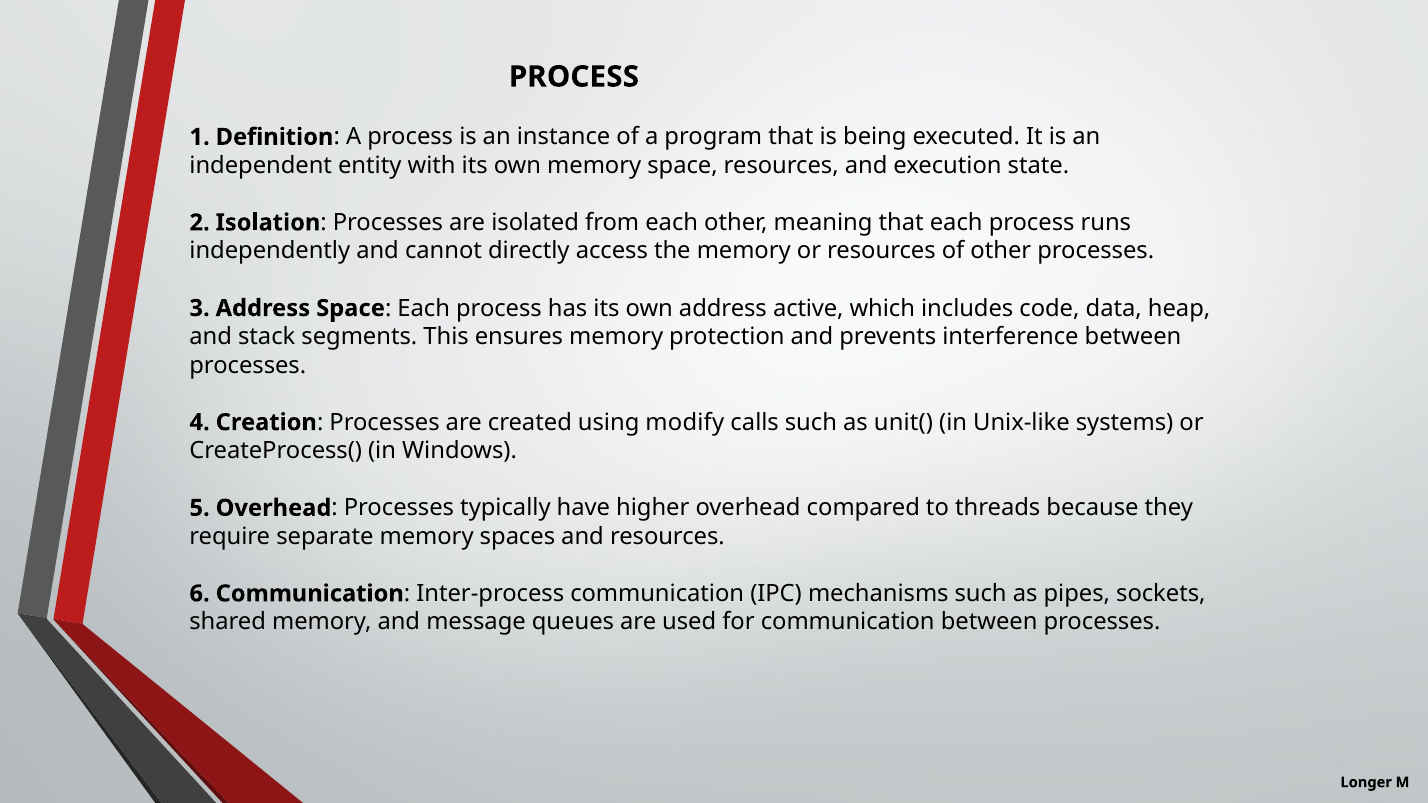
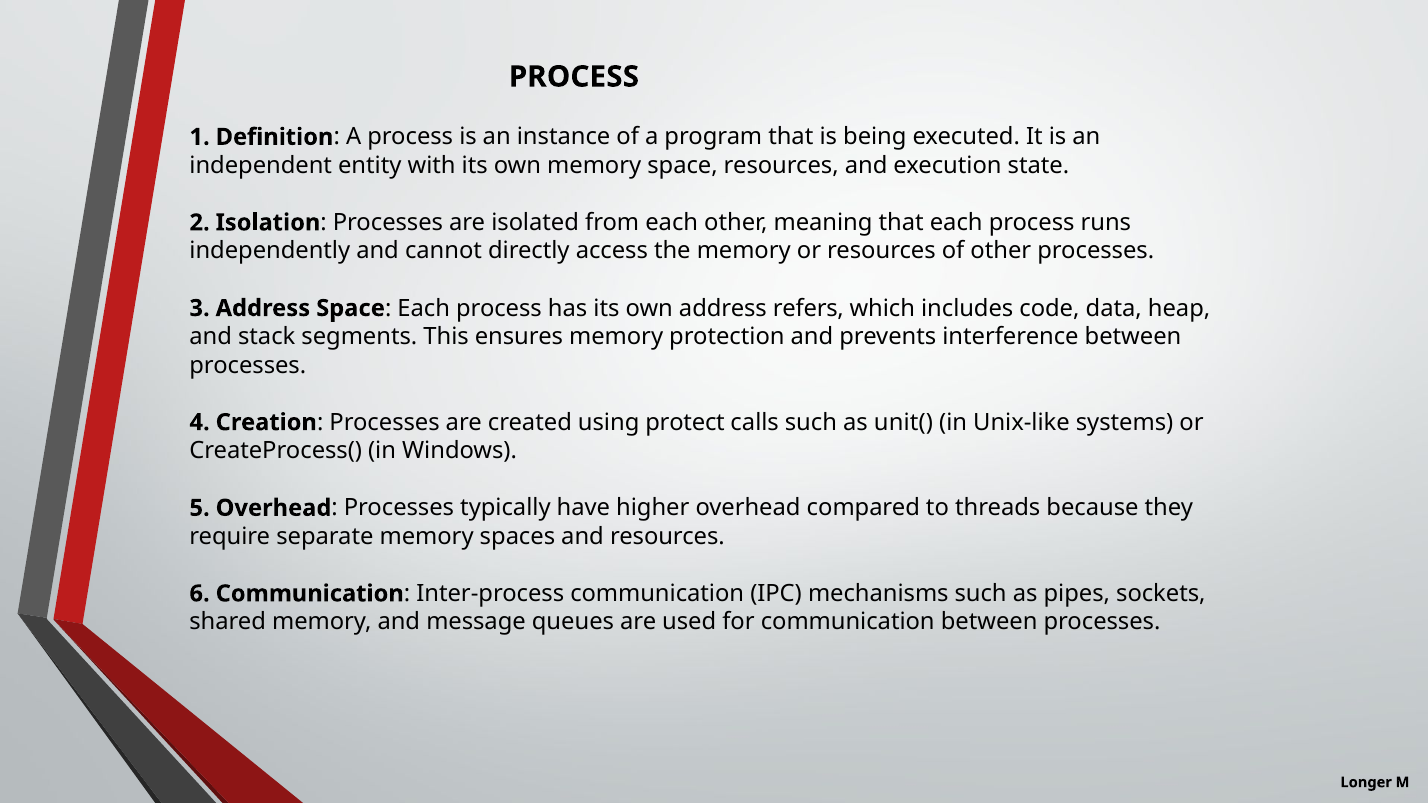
active: active -> refers
modify: modify -> protect
